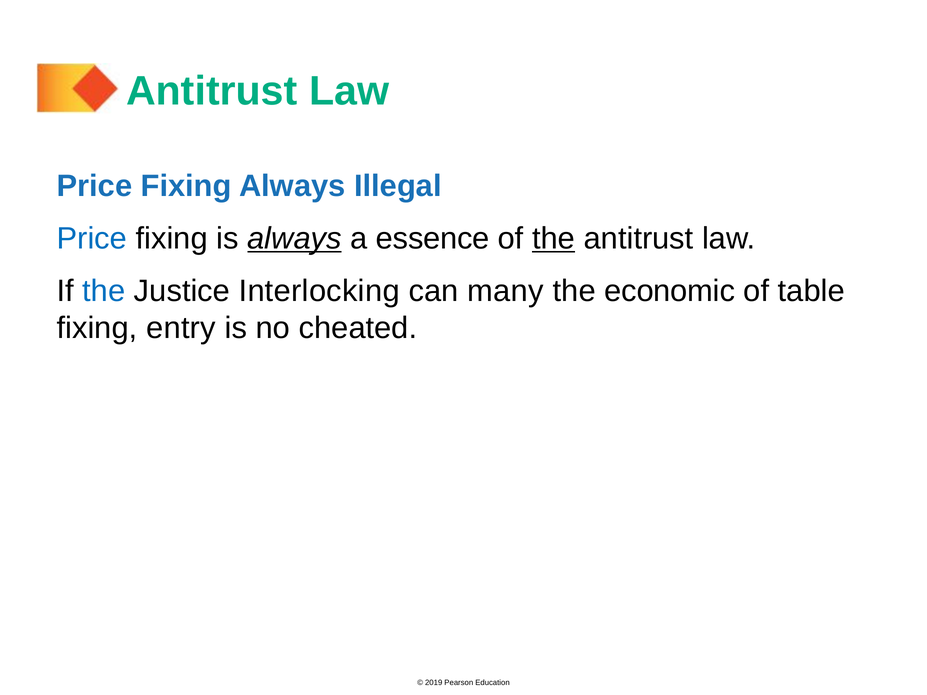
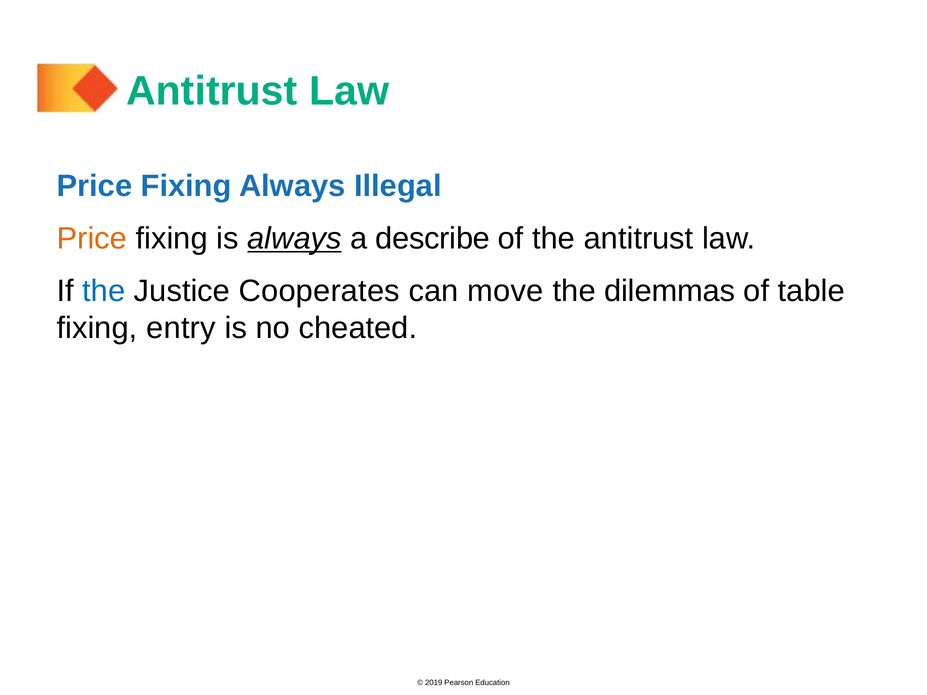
Price at (92, 239) colour: blue -> orange
essence: essence -> describe
the at (554, 239) underline: present -> none
Interlocking: Interlocking -> Cooperates
many: many -> move
economic: economic -> dilemmas
